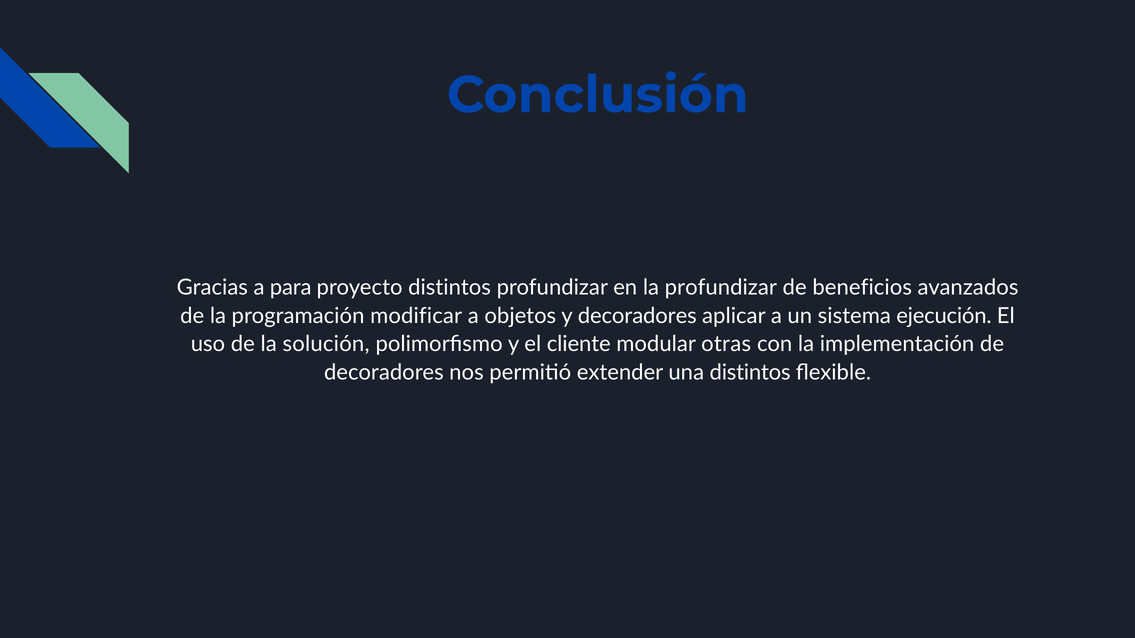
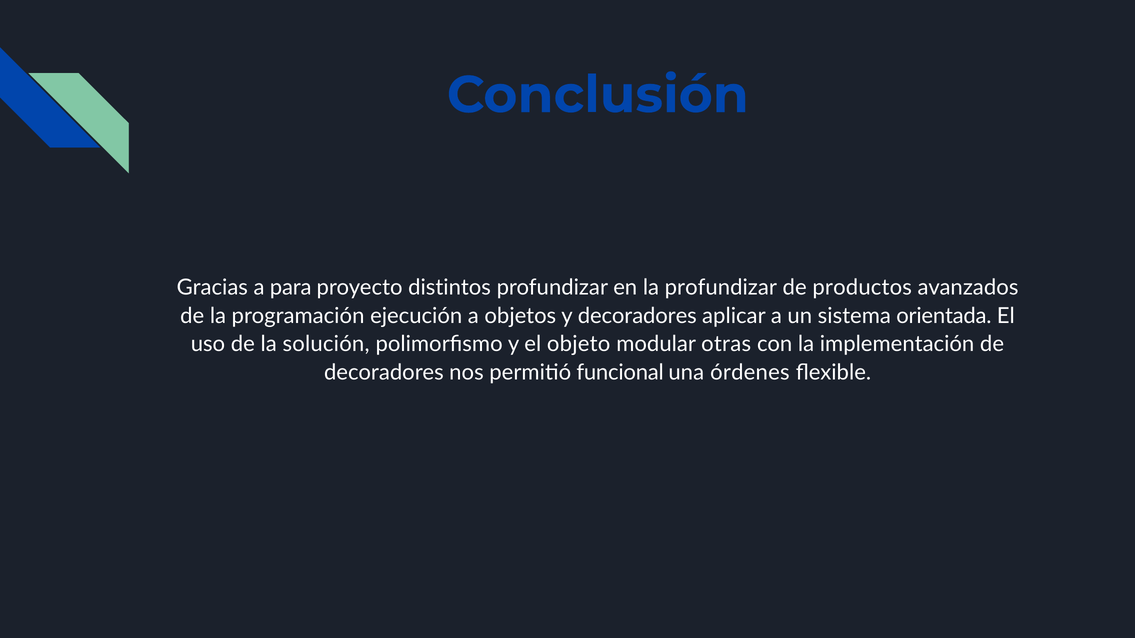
beneficios: beneficios -> productos
modificar: modificar -> ejecución
ejecución: ejecución -> orientada
cliente: cliente -> objeto
extender: extender -> funcional
una distintos: distintos -> órdenes
